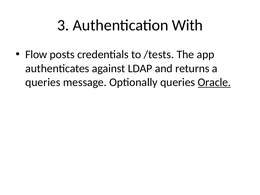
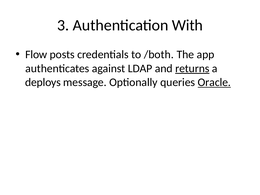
/tests: /tests -> /both
returns underline: none -> present
queries at (43, 82): queries -> deploys
